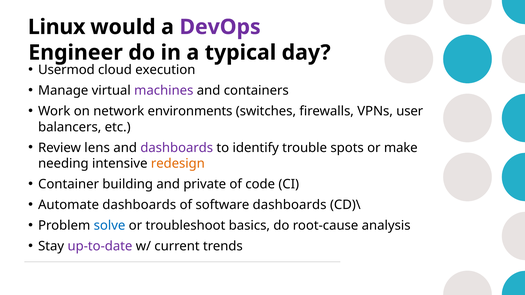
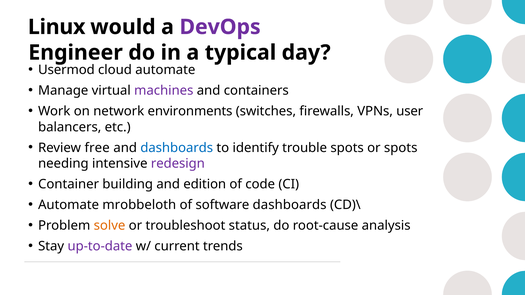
cloud execution: execution -> automate
lens: lens -> free
dashboards at (177, 148) colour: purple -> blue
or make: make -> spots
redesign colour: orange -> purple
private: private -> edition
Automate dashboards: dashboards -> mrobbeloth
solve colour: blue -> orange
basics: basics -> status
